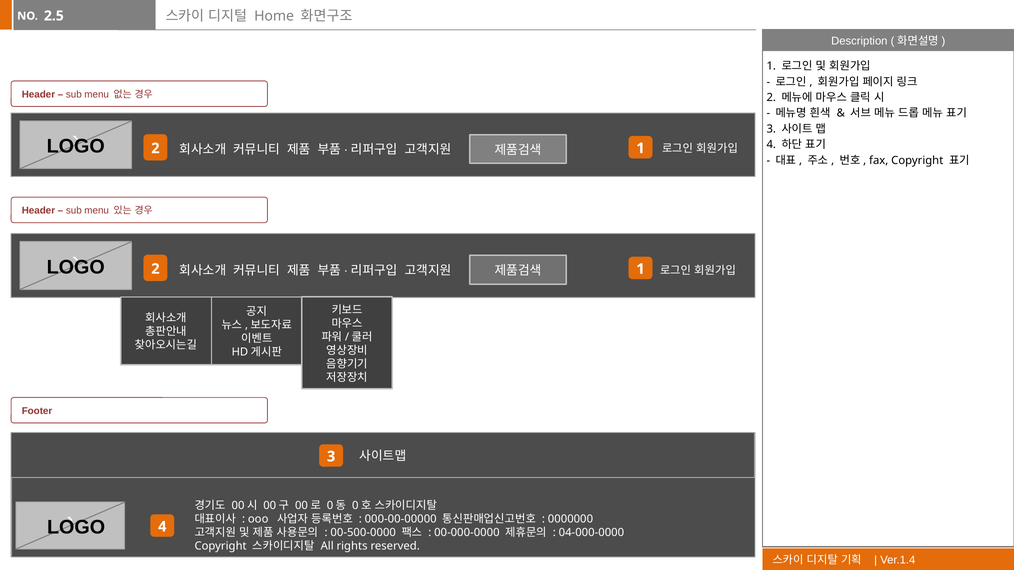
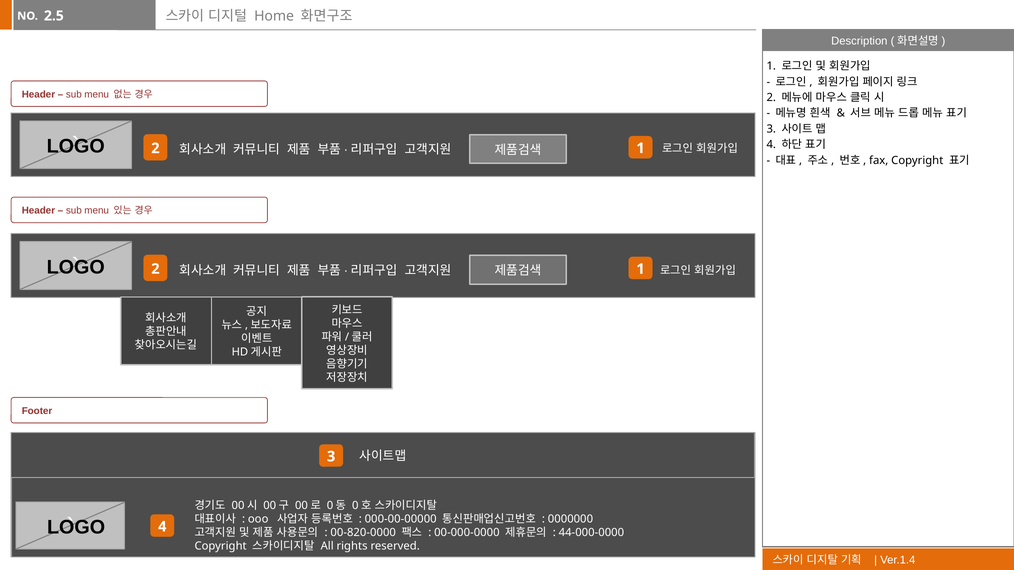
00-500-0000: 00-500-0000 -> 00-820-0000
04-000-0000: 04-000-0000 -> 44-000-0000
